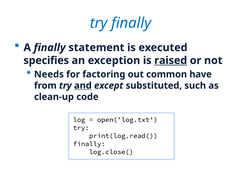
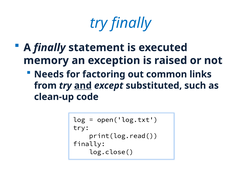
specifies: specifies -> memory
raised underline: present -> none
have: have -> links
